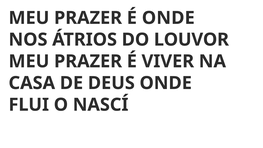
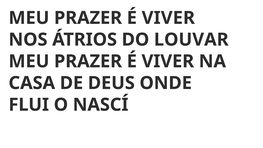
ONDE at (168, 18): ONDE -> VIVER
LOUVOR: LOUVOR -> LOUVAR
